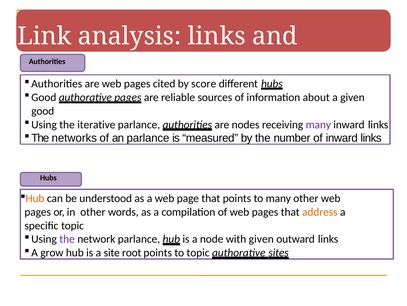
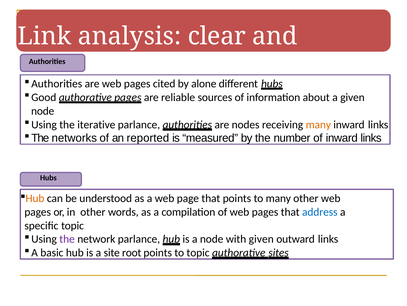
analysis links: links -> clear
score: score -> alone
good at (43, 111): good -> node
many at (318, 124) colour: purple -> orange
an parlance: parlance -> reported
address colour: orange -> blue
grow: grow -> basic
